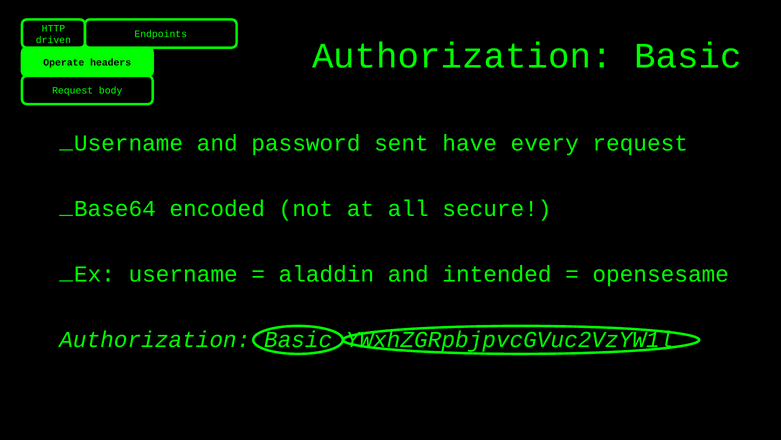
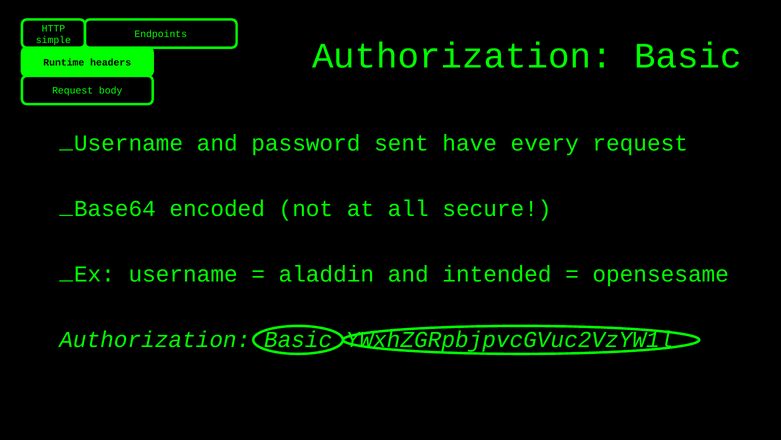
driven: driven -> simple
Operate: Operate -> Runtime
